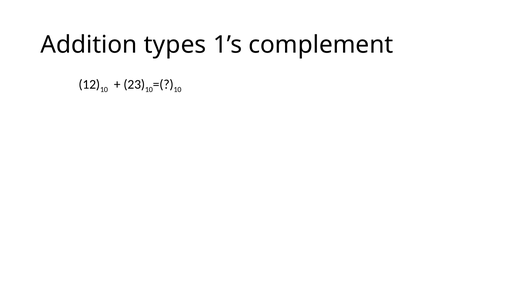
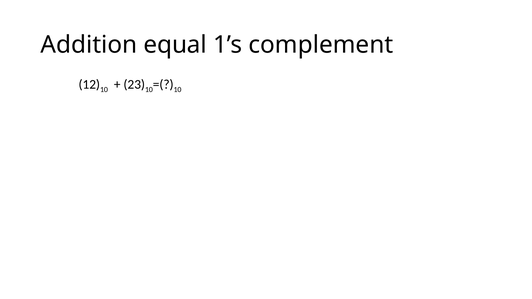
types: types -> equal
